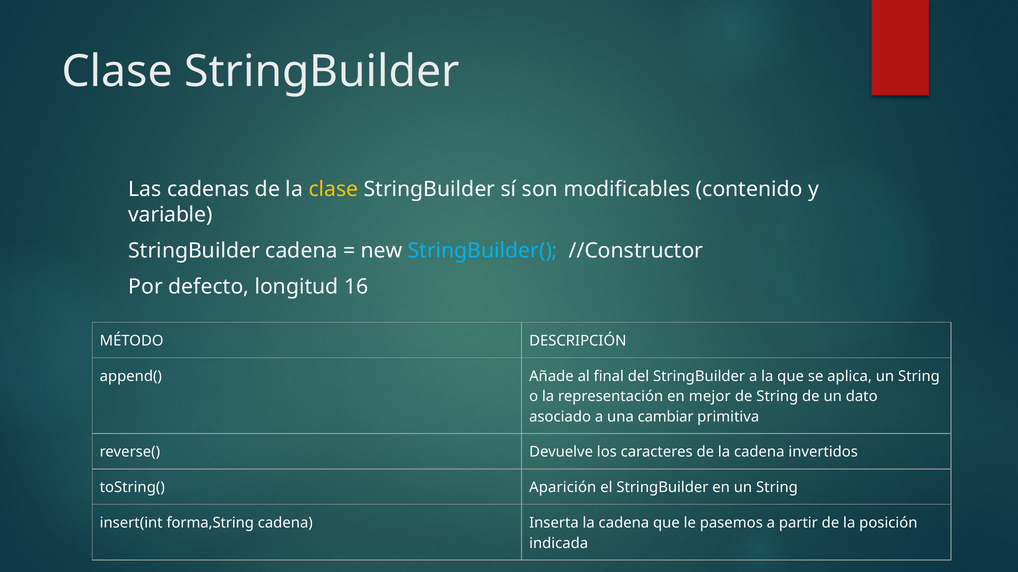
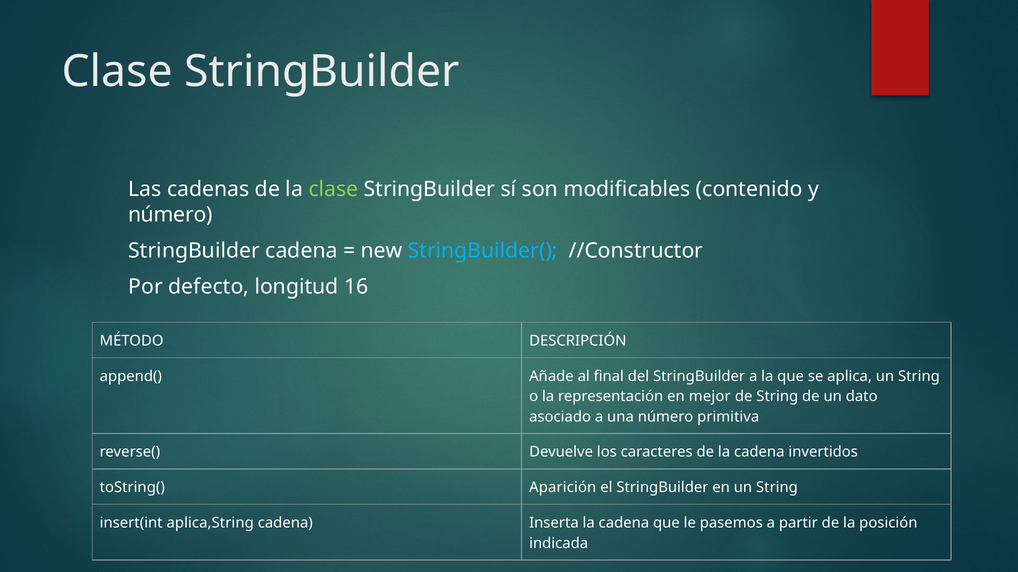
clase at (333, 189) colour: yellow -> light green
variable at (170, 215): variable -> número
una cambiar: cambiar -> número
forma,String: forma,String -> aplica,String
